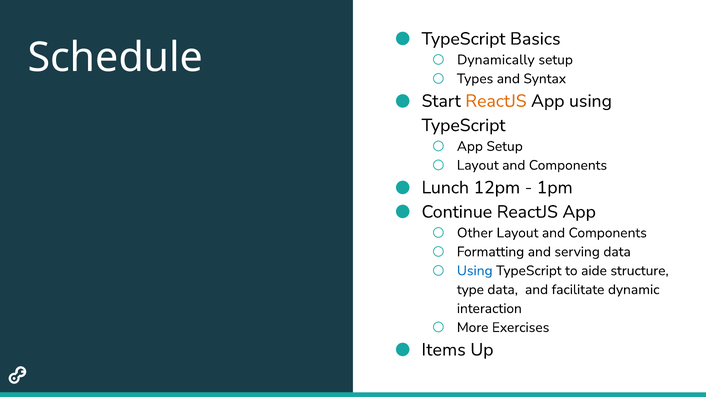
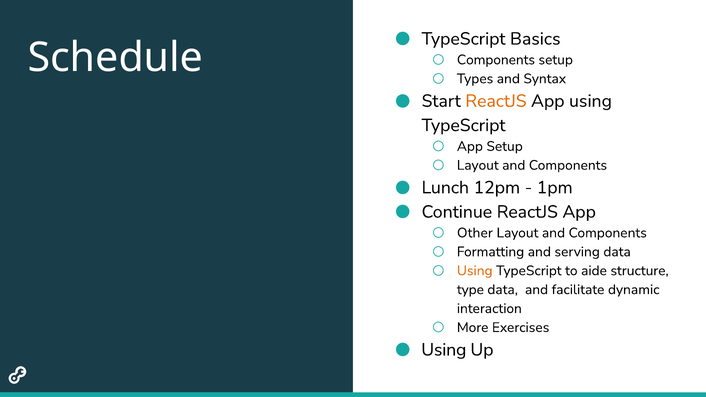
Dynamically at (496, 60): Dynamically -> Components
Using at (475, 271) colour: blue -> orange
Items at (444, 350): Items -> Using
